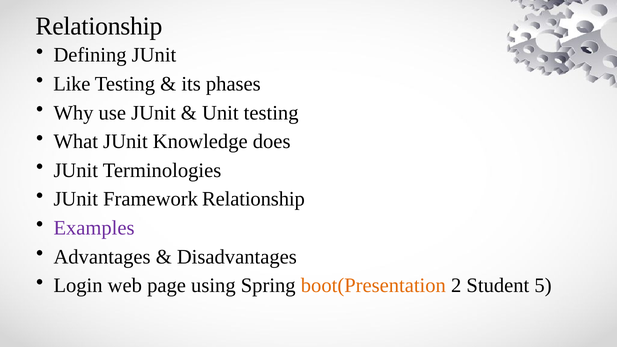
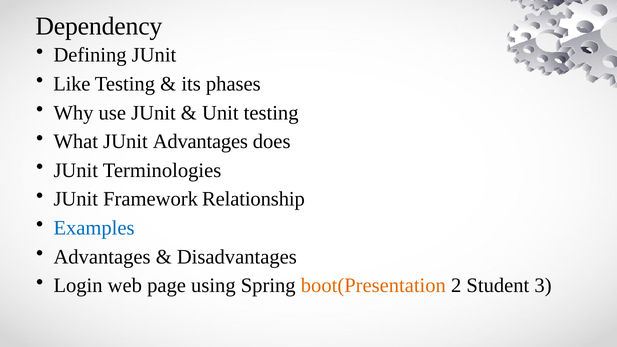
Relationship at (99, 26): Relationship -> Dependency
JUnit Knowledge: Knowledge -> Advantages
Examples colour: purple -> blue
5: 5 -> 3
